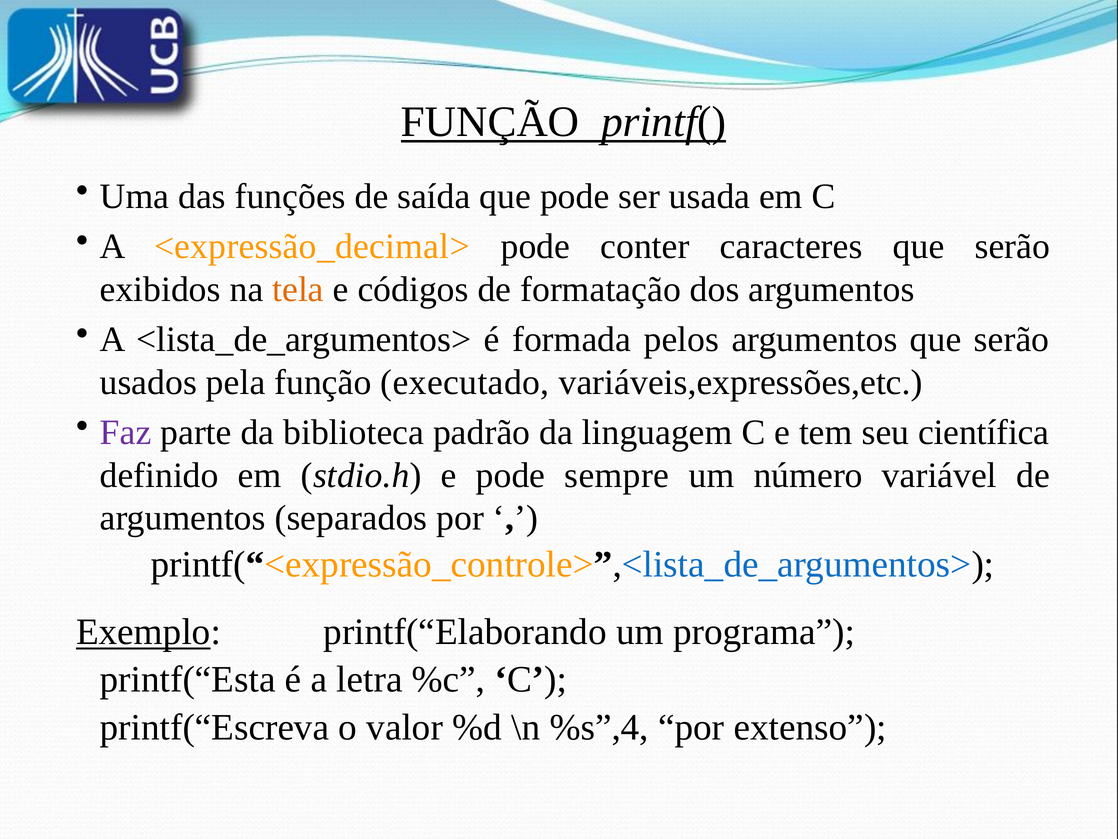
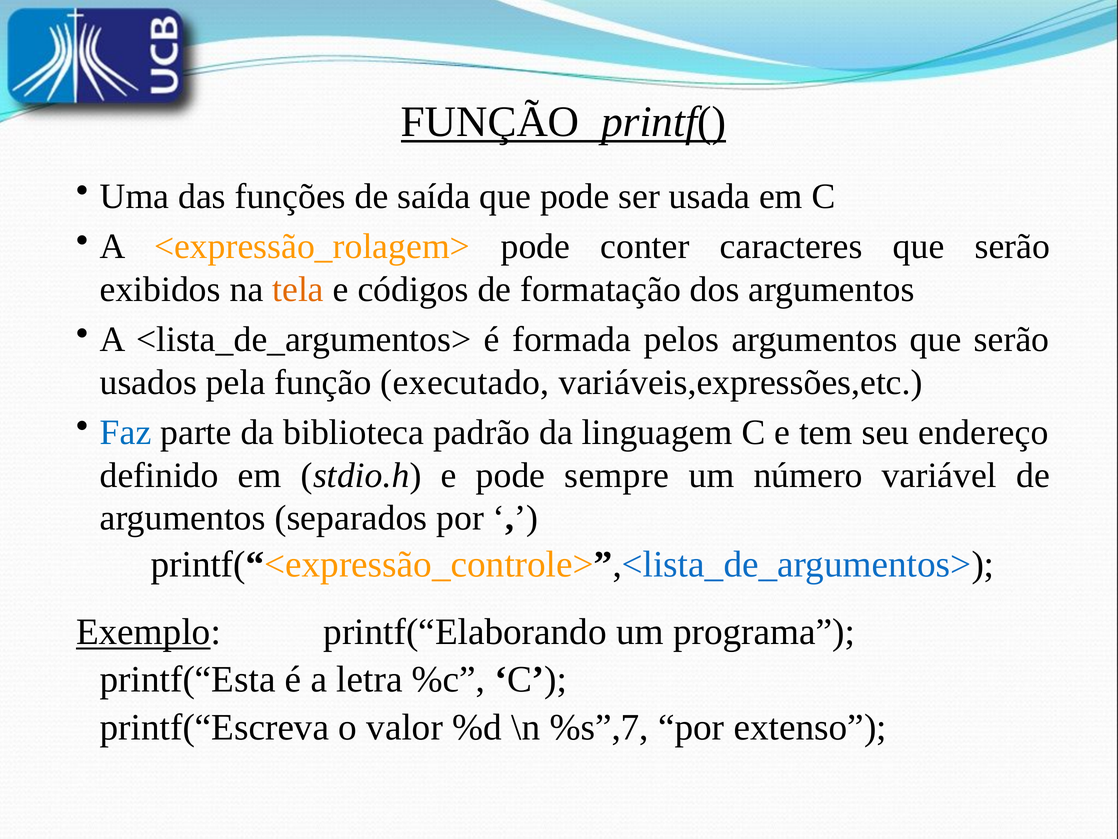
<expressão_decimal>: <expressão_decimal> -> <expressão_rolagem>
Faz colour: purple -> blue
científica: científica -> endereço
%s”,4: %s”,4 -> %s”,7
